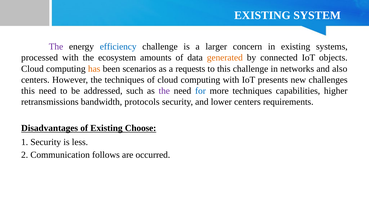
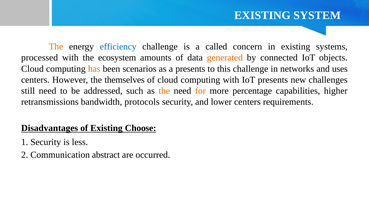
The at (56, 47) colour: purple -> orange
larger: larger -> called
a requests: requests -> presents
also: also -> uses
the techniques: techniques -> themselves
this at (28, 91): this -> still
the at (164, 91) colour: purple -> orange
for colour: blue -> orange
more techniques: techniques -> percentage
follows: follows -> abstract
